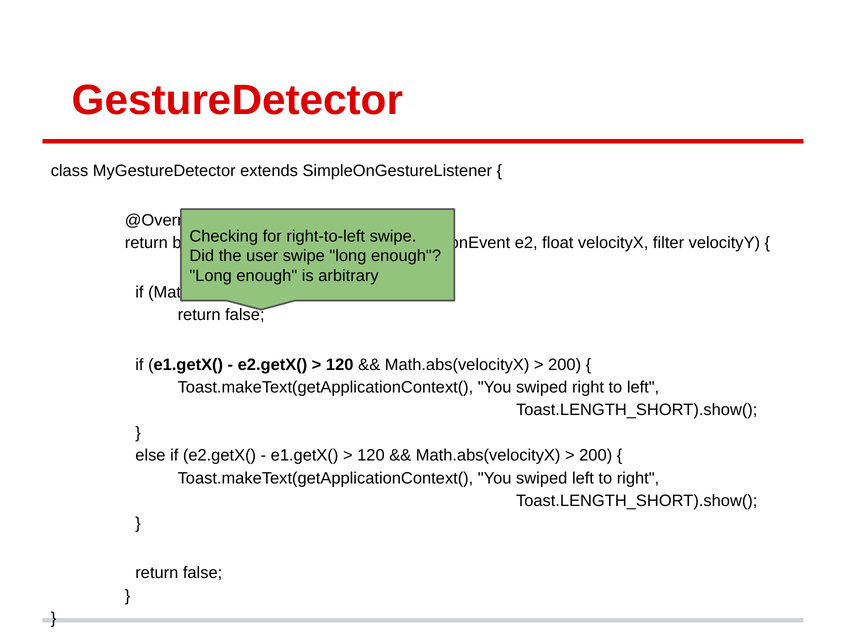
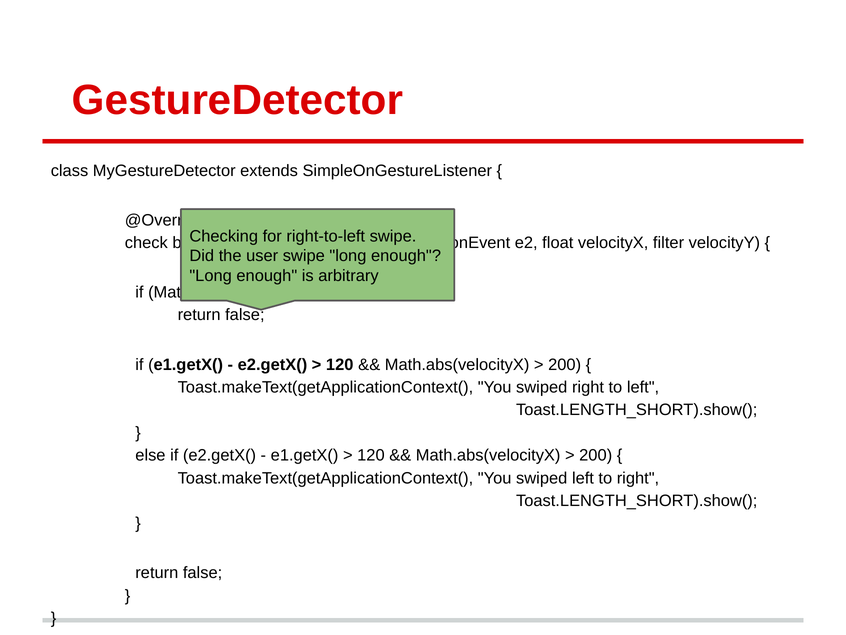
return at (146, 243): return -> check
